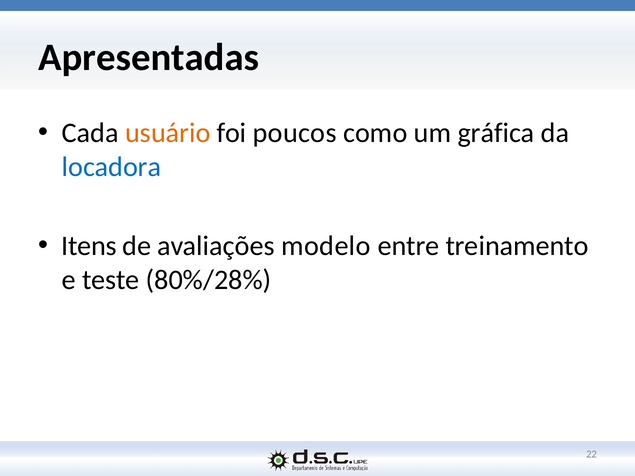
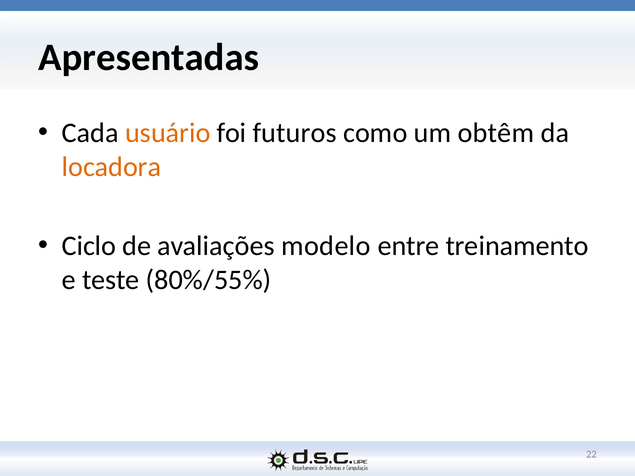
poucos: poucos -> futuros
gráfica: gráfica -> obtêm
locadora colour: blue -> orange
Itens: Itens -> Ciclo
80%/28%: 80%/28% -> 80%/55%
